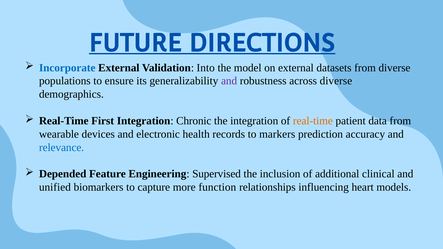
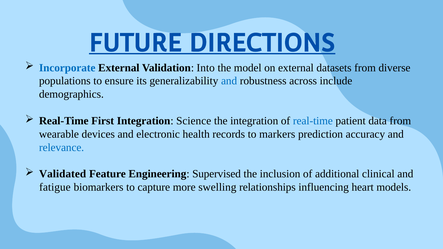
and at (229, 81) colour: purple -> blue
across diverse: diverse -> include
Chronic: Chronic -> Science
real-time at (313, 121) colour: orange -> blue
Depended: Depended -> Validated
unified: unified -> fatigue
function: function -> swelling
